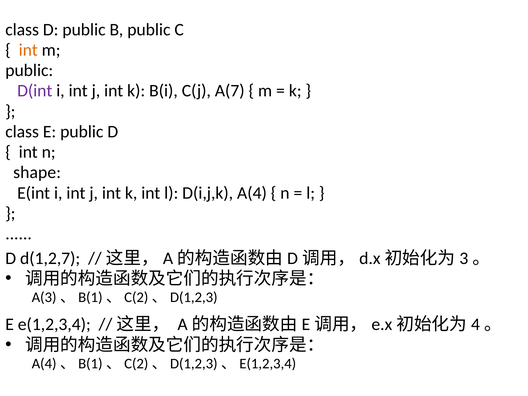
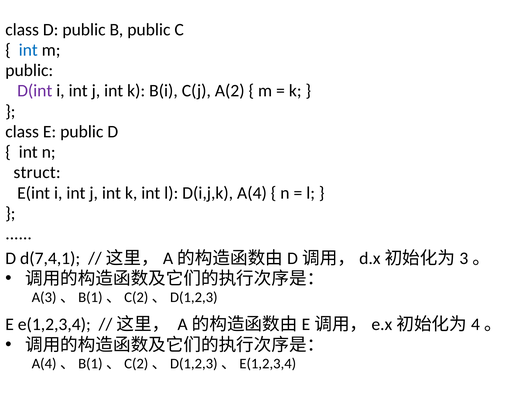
int at (28, 50) colour: orange -> blue
A(7: A(7 -> A(2
shape: shape -> struct
d(1,2,7: d(1,2,7 -> d(7,4,1
